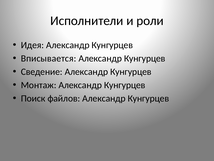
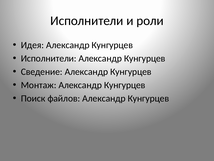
Вписывается at (49, 58): Вписывается -> Исполнители
